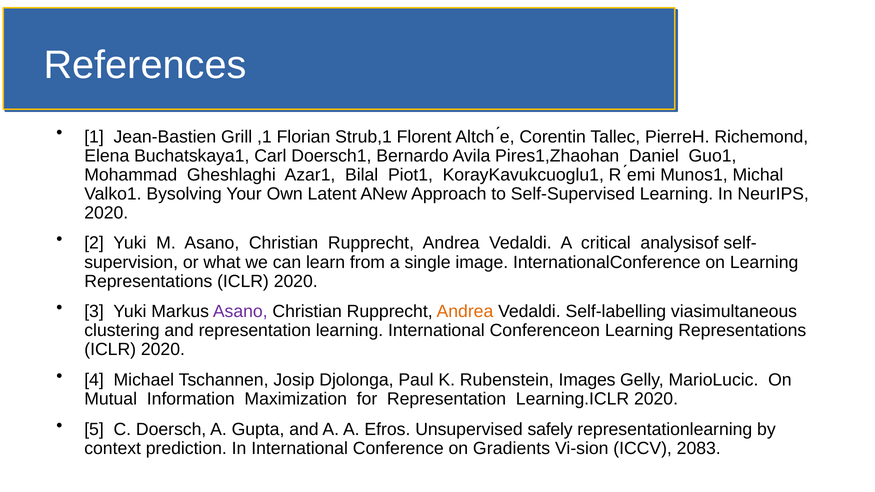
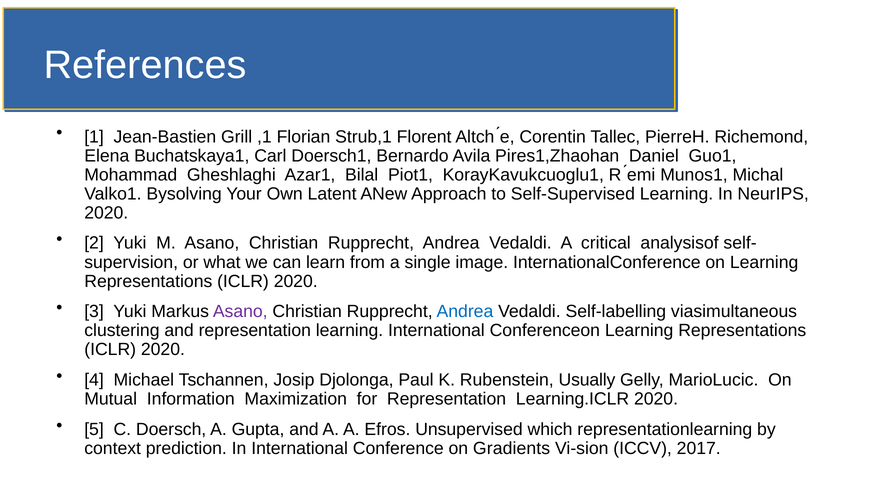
Andrea at (465, 312) colour: orange -> blue
Images: Images -> Usually
safely: safely -> which
2083: 2083 -> 2017
